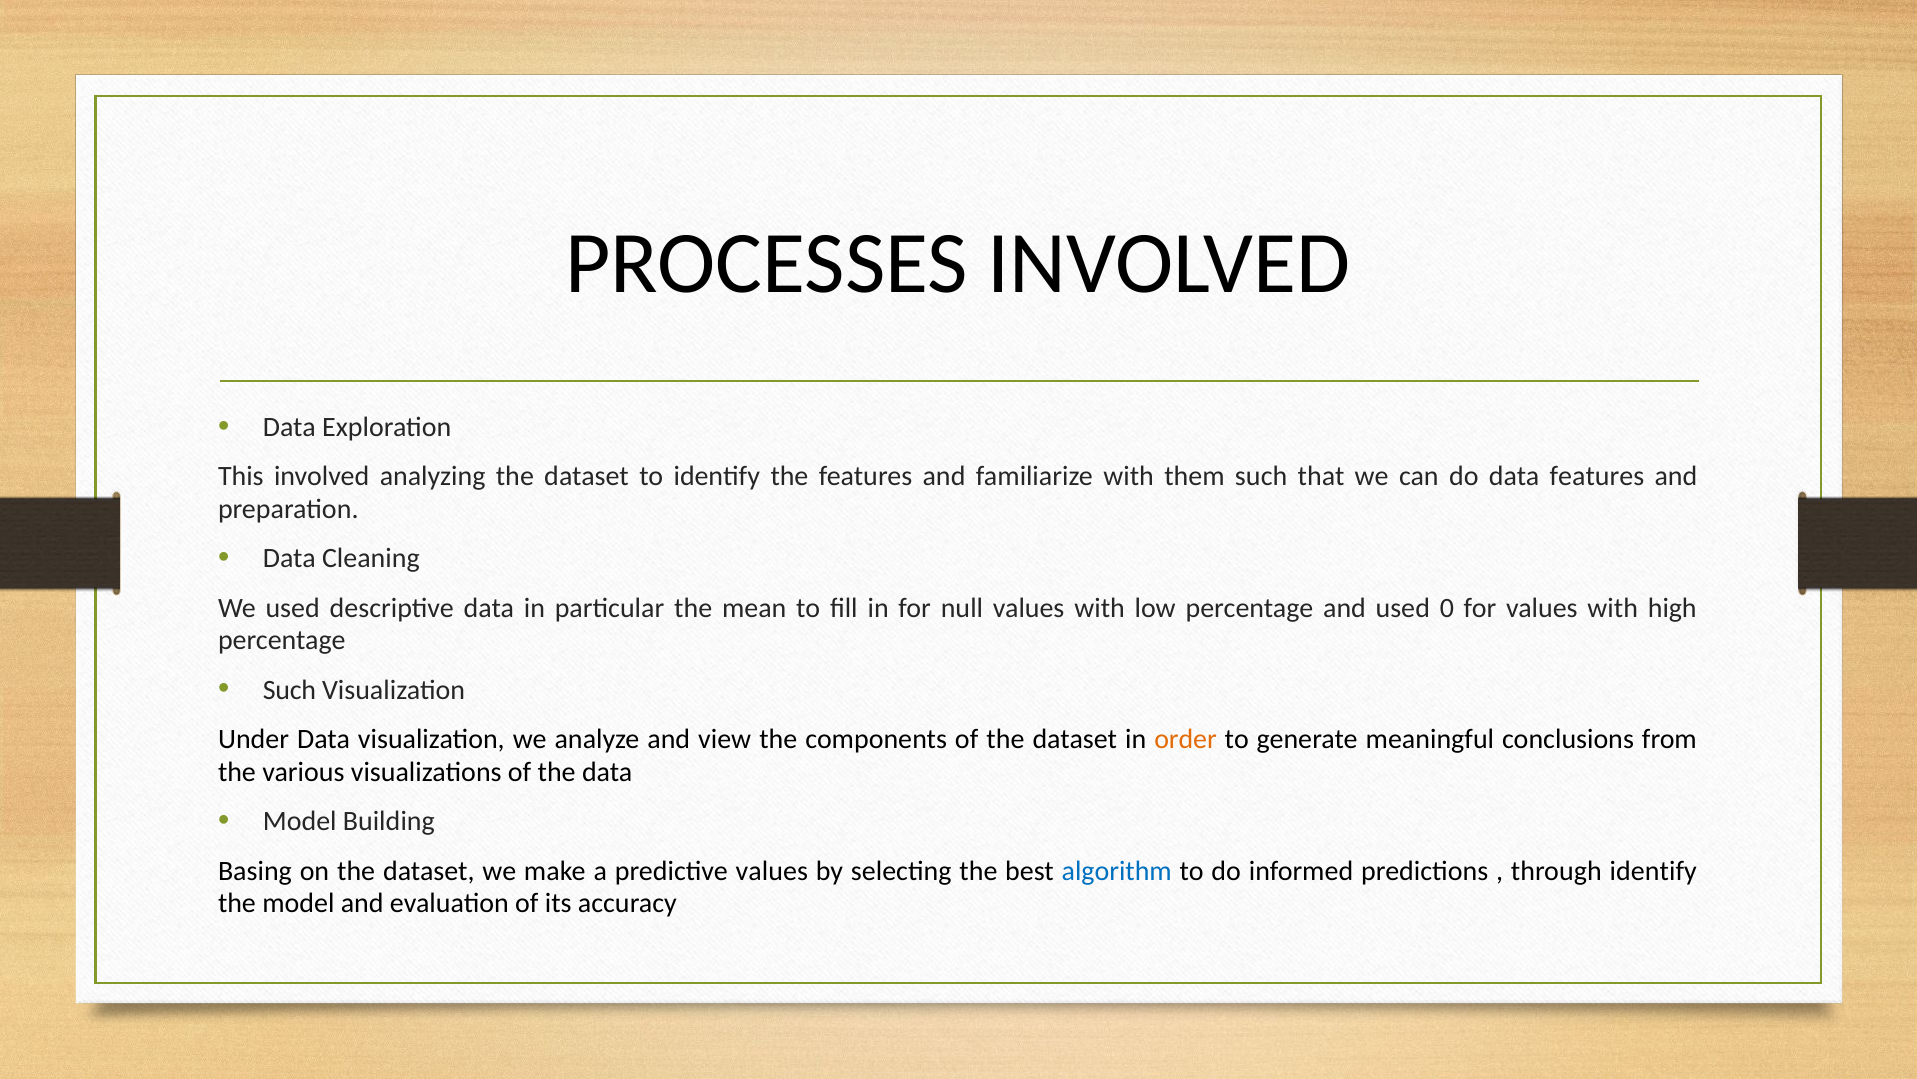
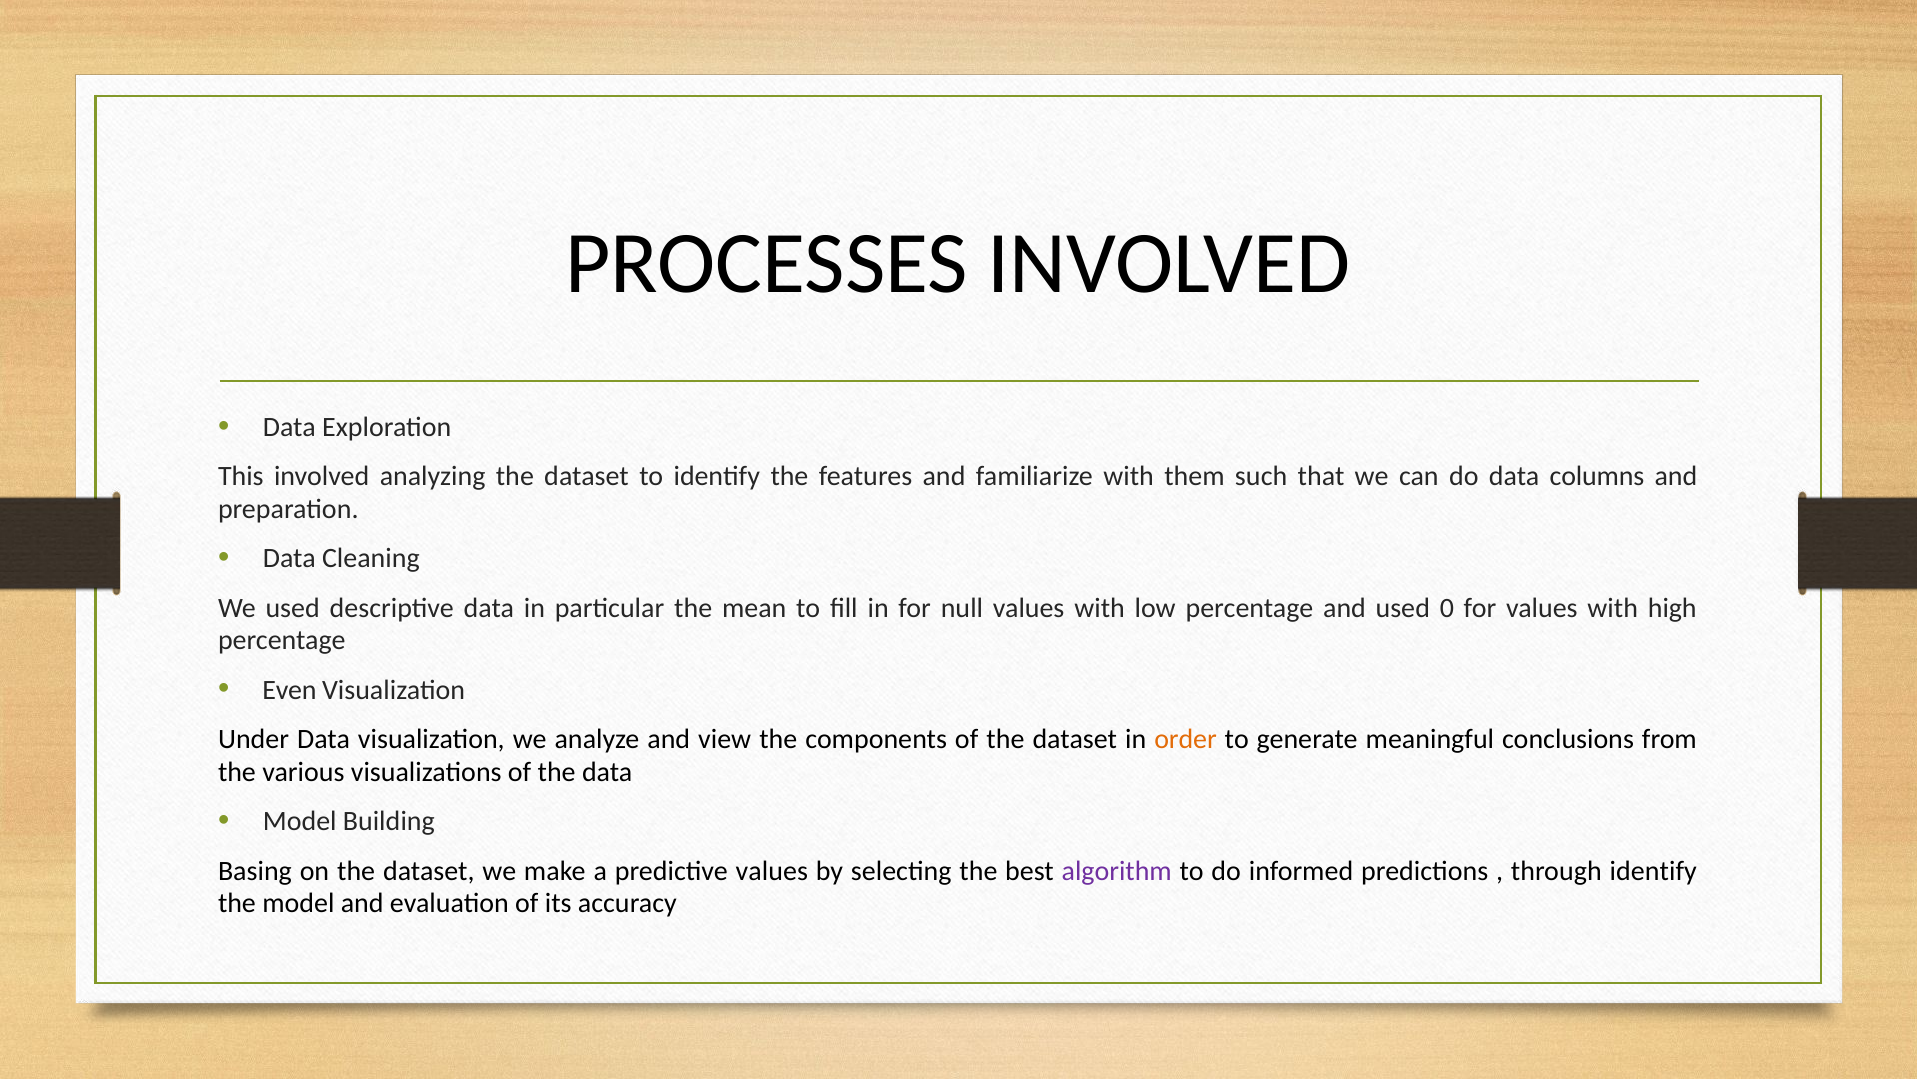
data features: features -> columns
Such at (289, 689): Such -> Even
algorithm colour: blue -> purple
